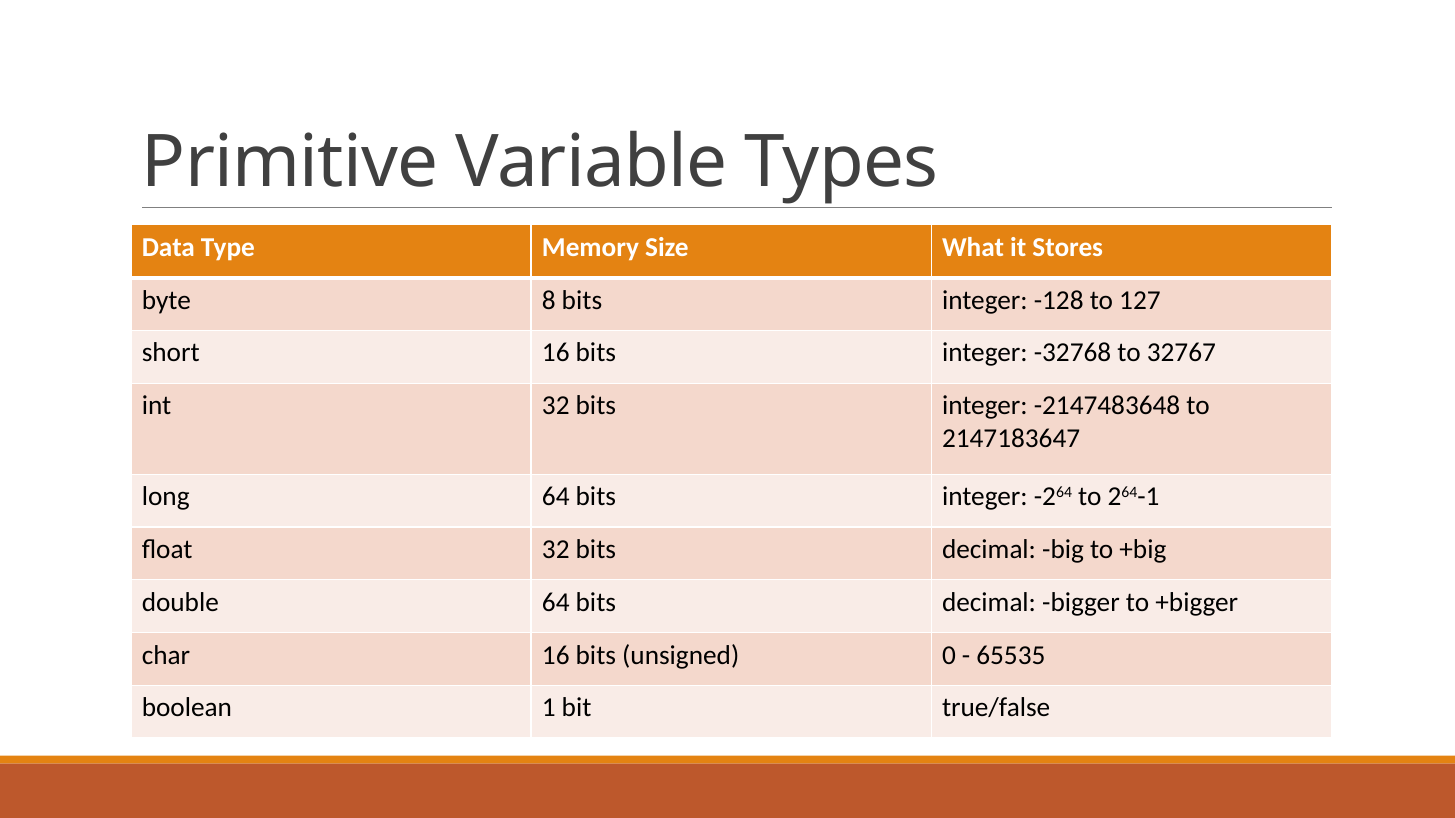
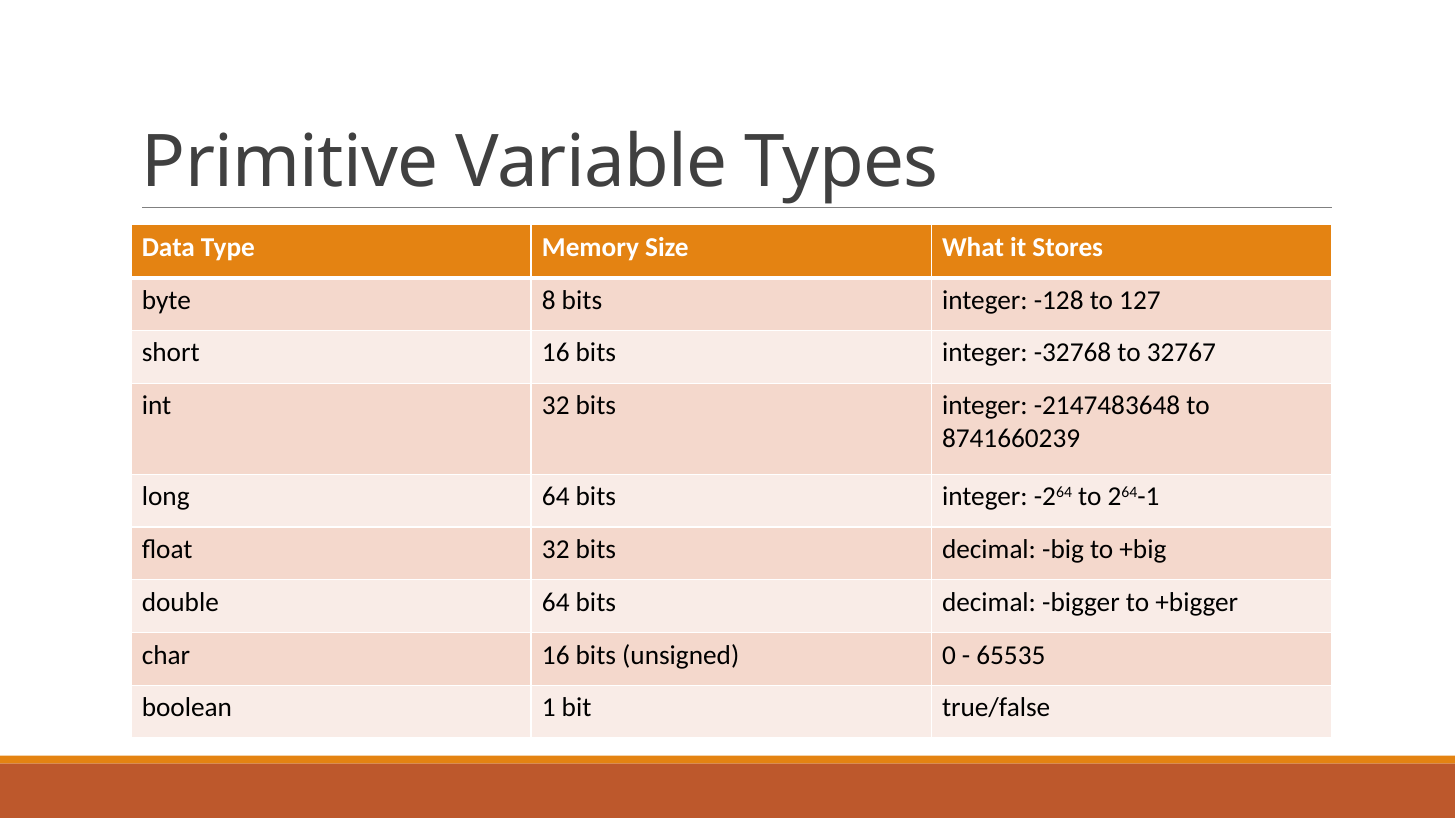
2147183647: 2147183647 -> 8741660239
